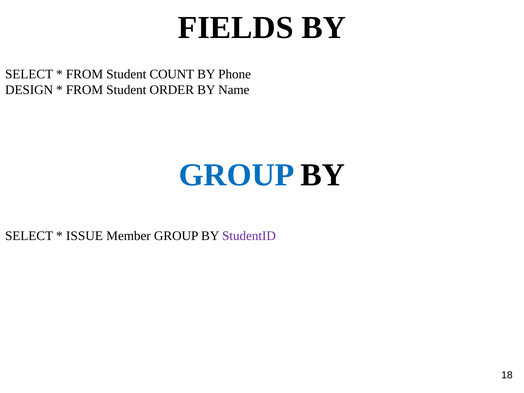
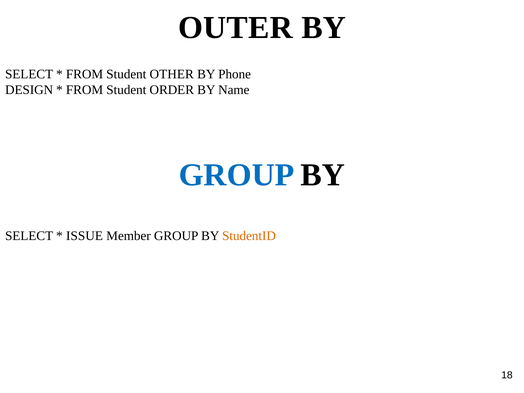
FIELDS: FIELDS -> OUTER
COUNT: COUNT -> OTHER
StudentID colour: purple -> orange
